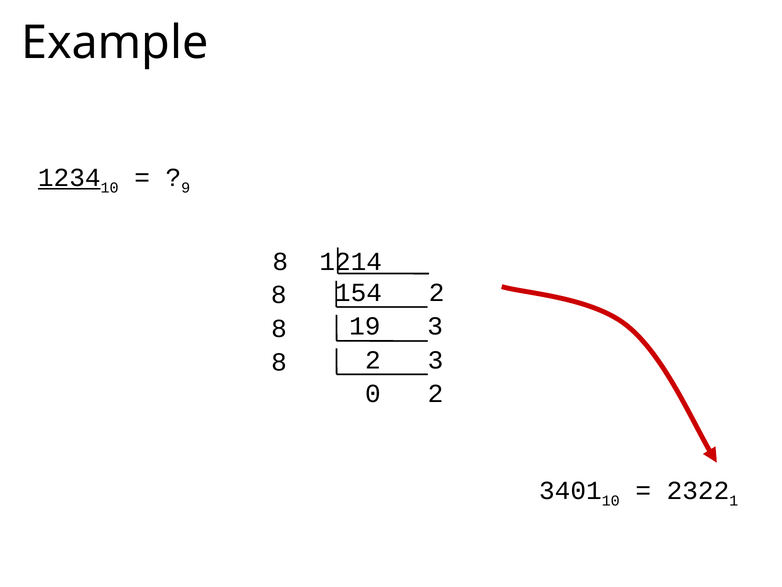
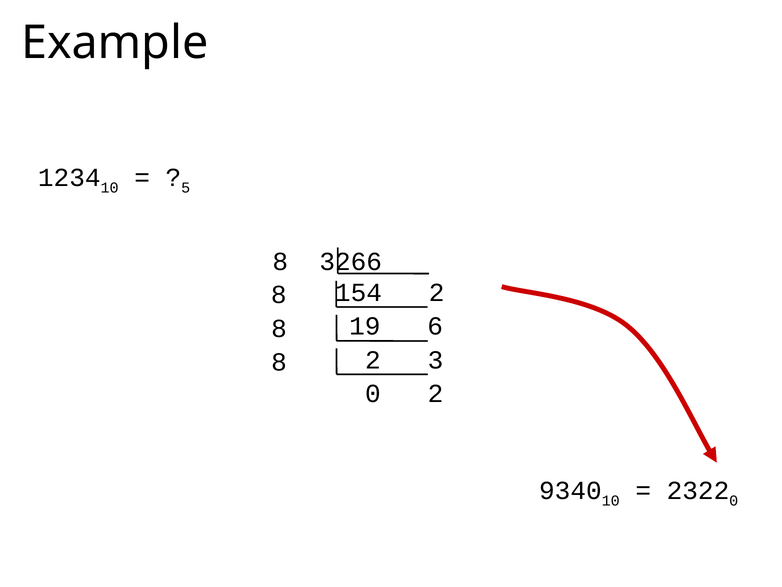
1234 underline: present -> none
9: 9 -> 5
1214: 1214 -> 3266
19 3: 3 -> 6
3401: 3401 -> 9340
1 at (734, 500): 1 -> 0
